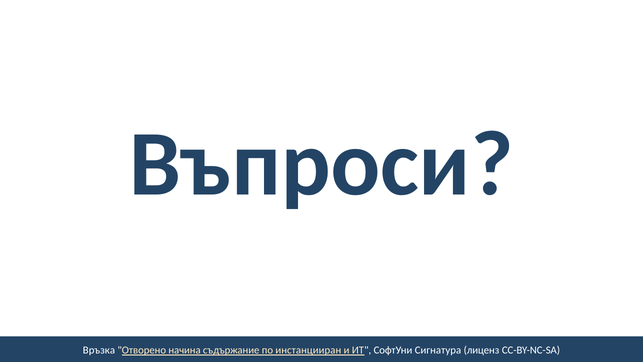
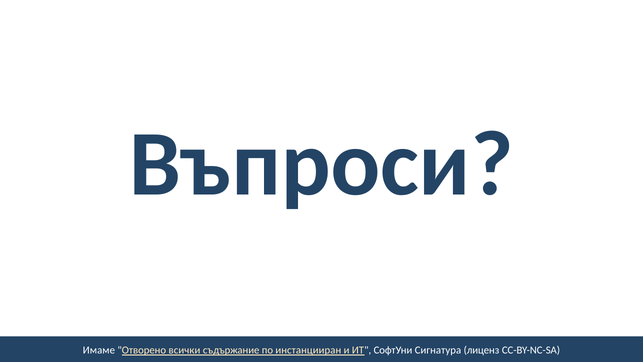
Връзка: Връзка -> Имаме
начина: начина -> всички
